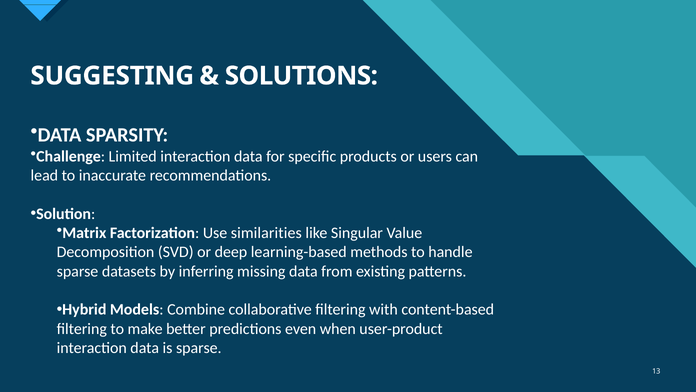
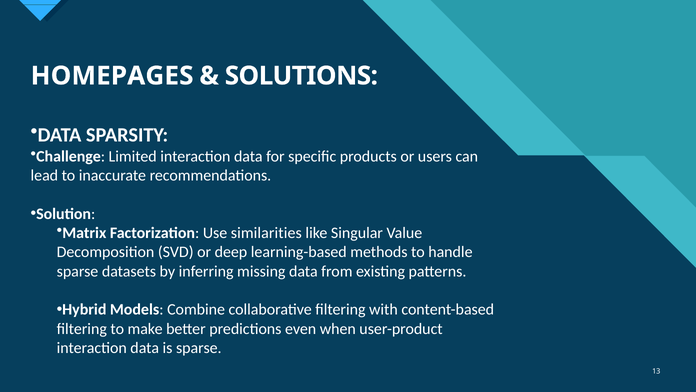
SUGGESTING: SUGGESTING -> HOMEPAGES
